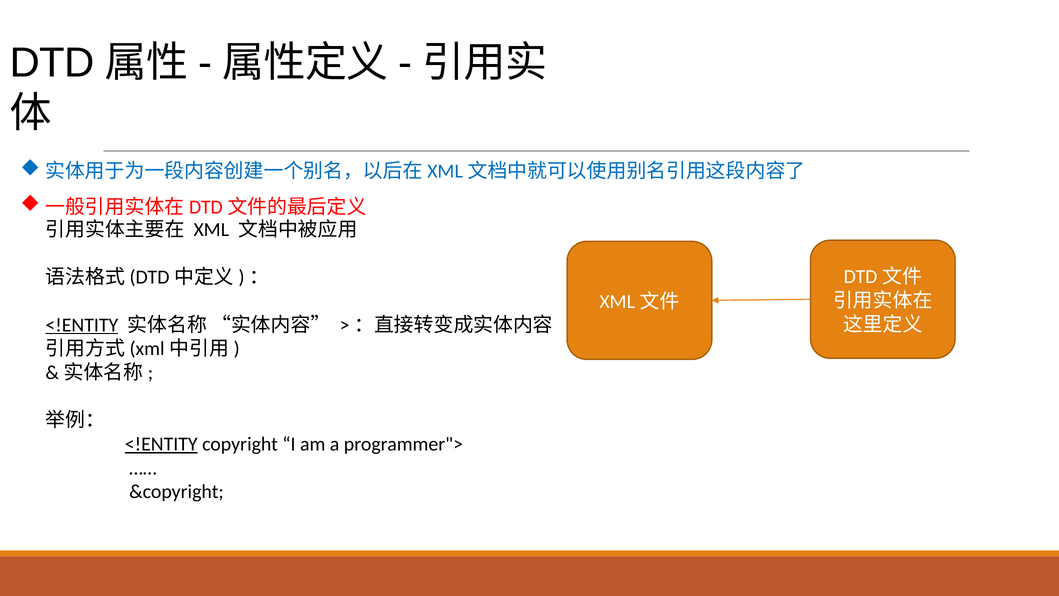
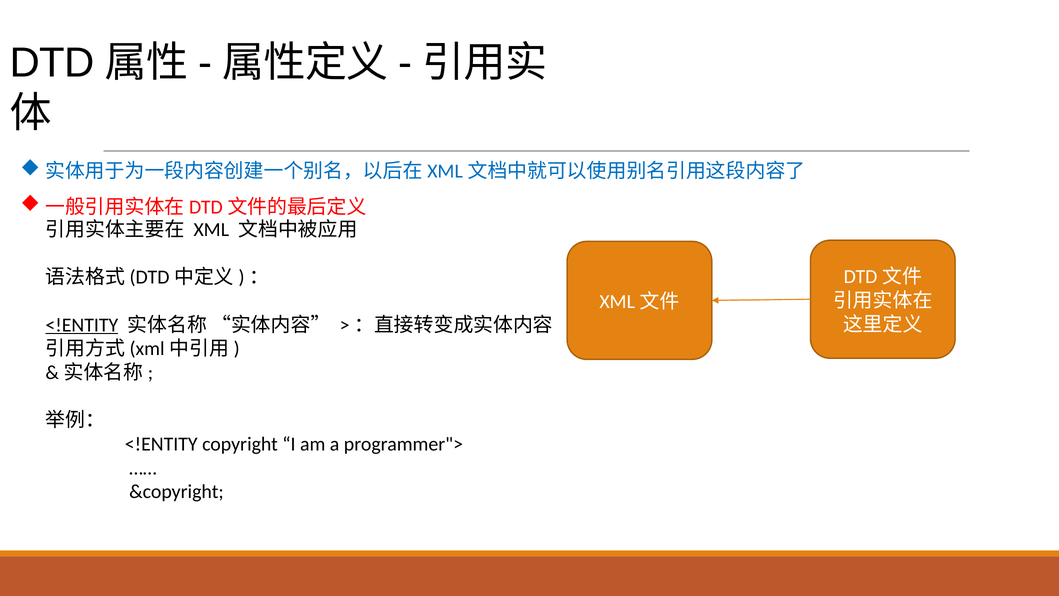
<!ENTITY at (161, 444) underline: present -> none
